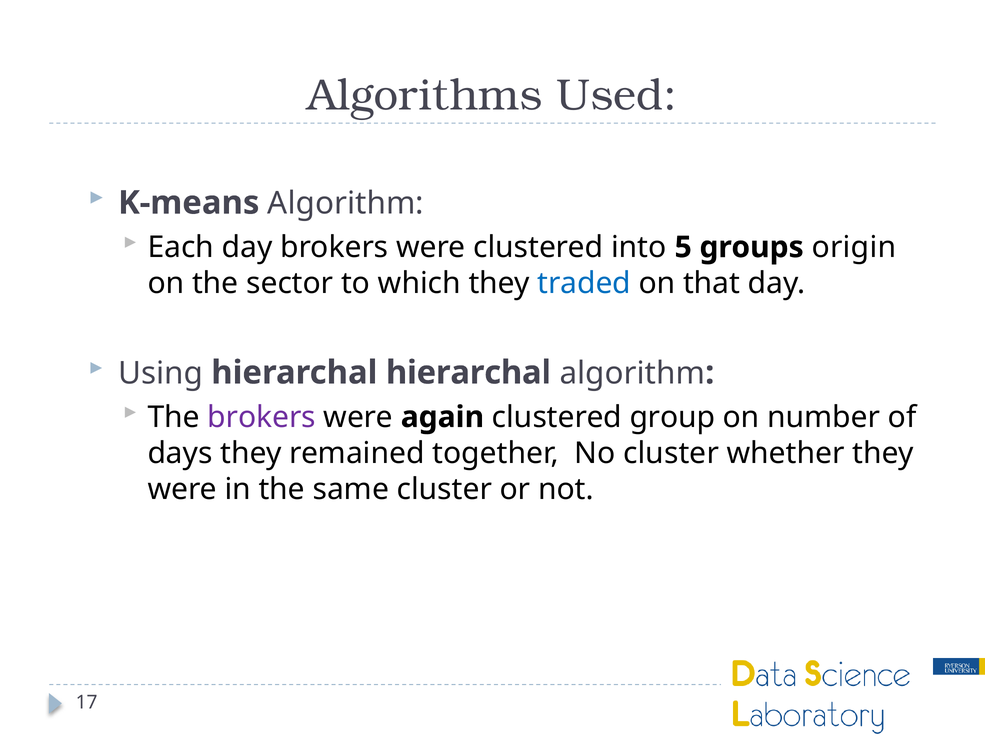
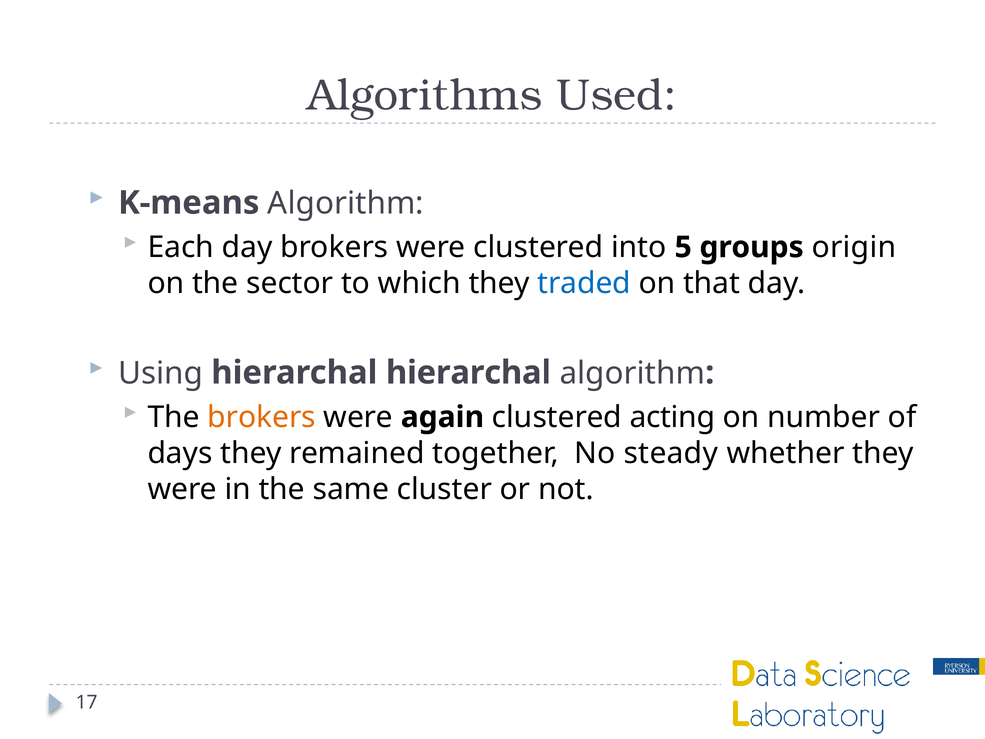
brokers at (262, 417) colour: purple -> orange
group: group -> acting
No cluster: cluster -> steady
